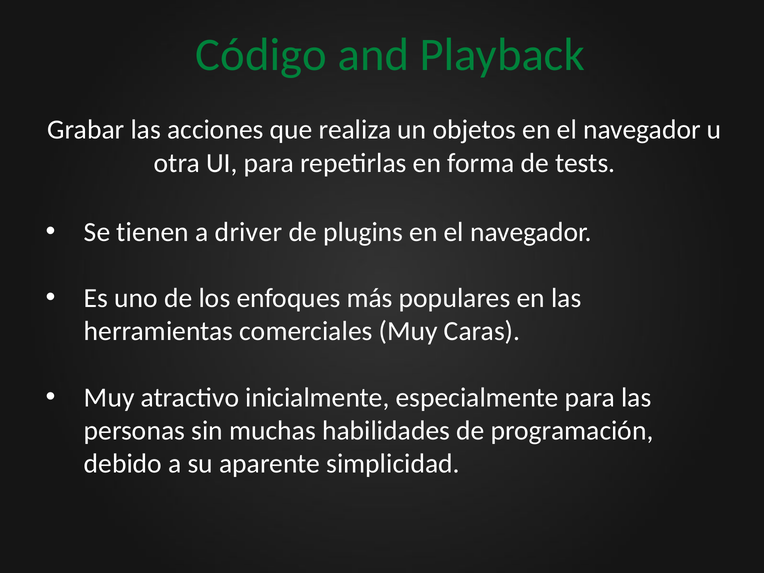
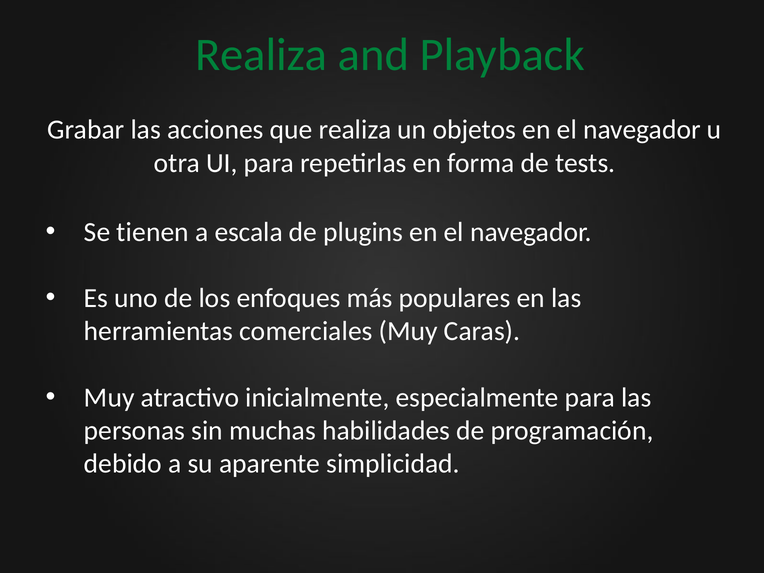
Código at (261, 55): Código -> Realiza
driver: driver -> escala
